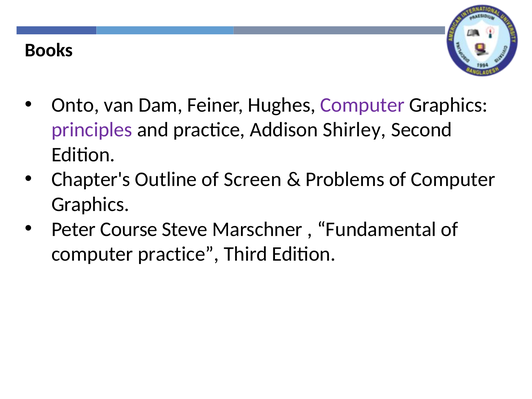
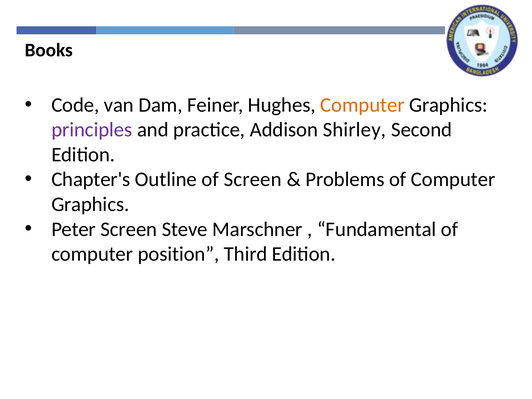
Onto: Onto -> Code
Computer at (362, 105) colour: purple -> orange
Peter Course: Course -> Screen
computer practice: practice -> position
